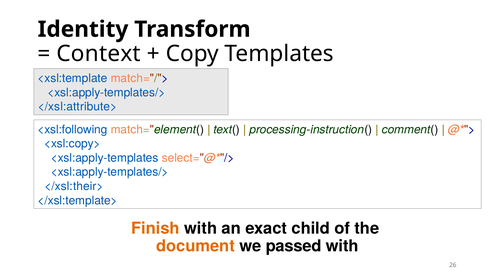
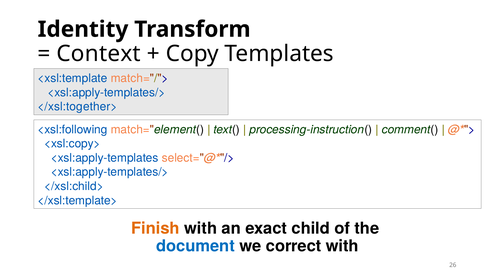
</xsl:attribute>: </xsl:attribute> -> </xsl:together>
</xsl:their>: </xsl:their> -> </xsl:child>
document colour: orange -> blue
passed: passed -> correct
